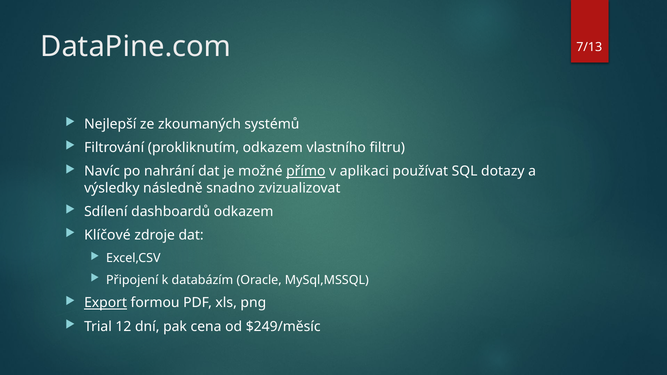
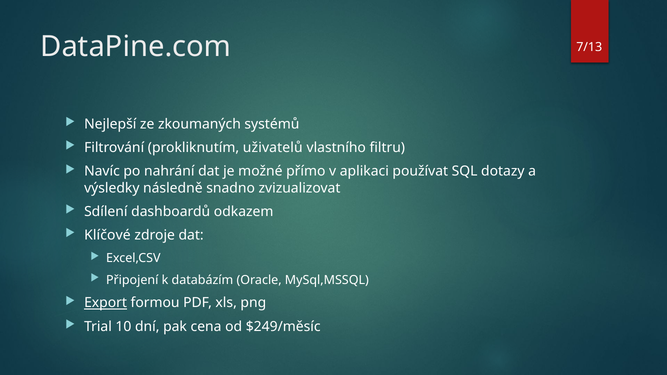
prokliknutím odkazem: odkazem -> uživatelů
přímo underline: present -> none
12: 12 -> 10
